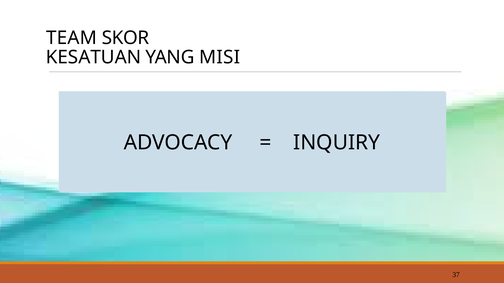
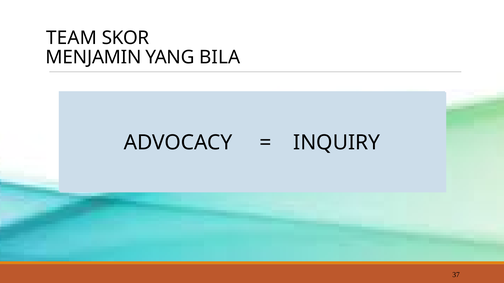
KESATUAN: KESATUAN -> MENJAMIN
MISI: MISI -> BILA
